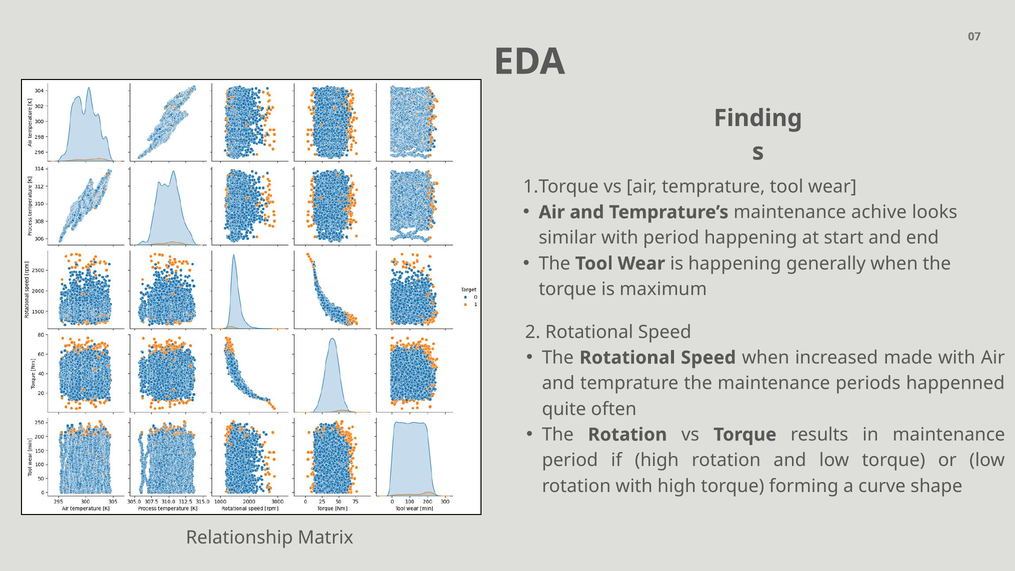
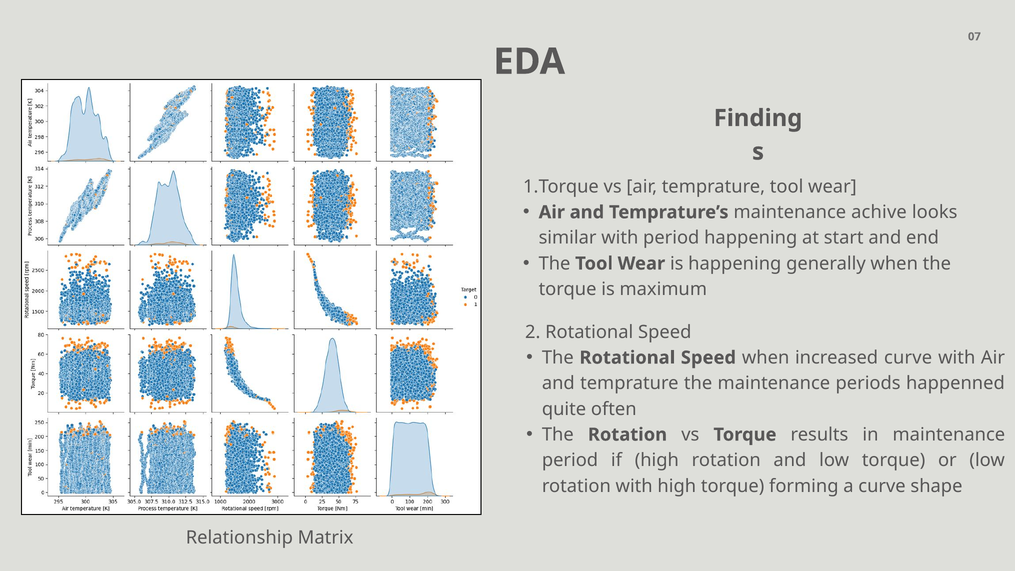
increased made: made -> curve
